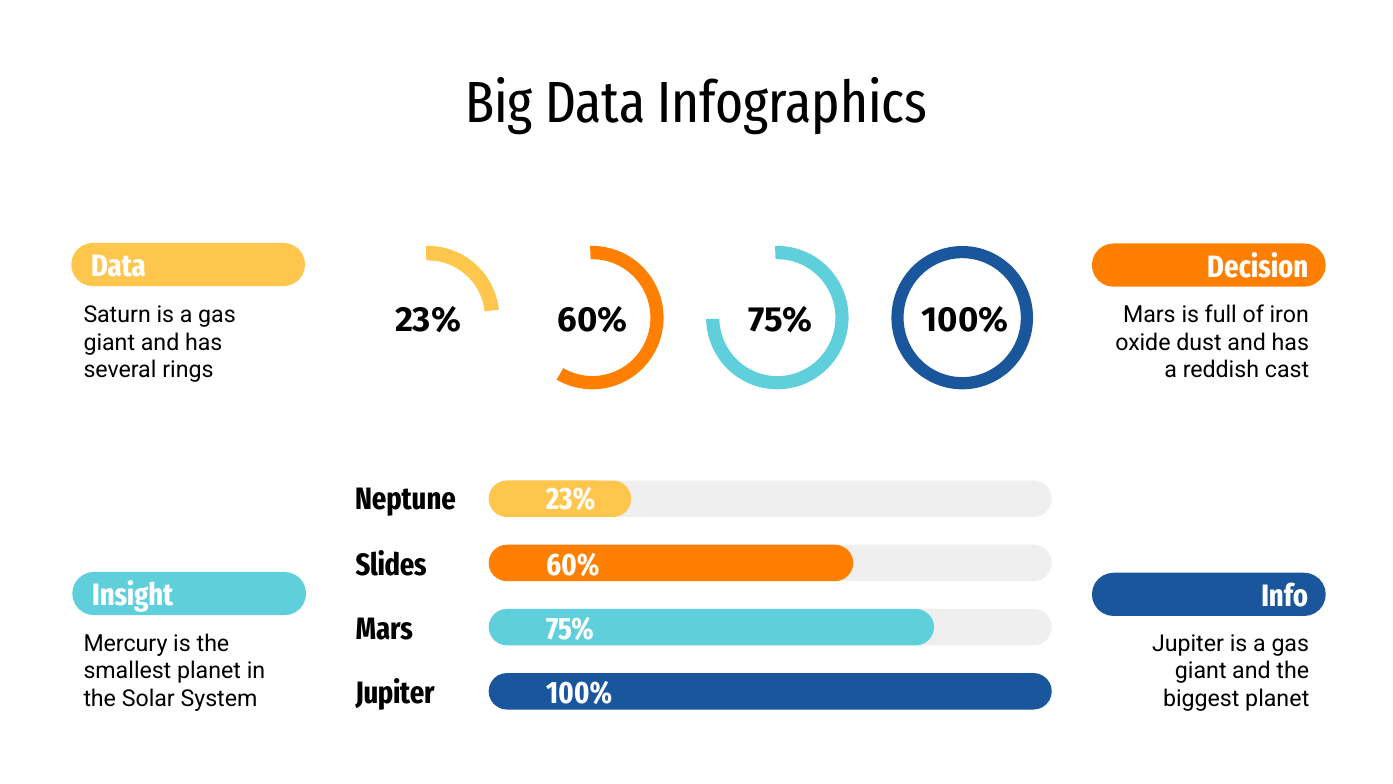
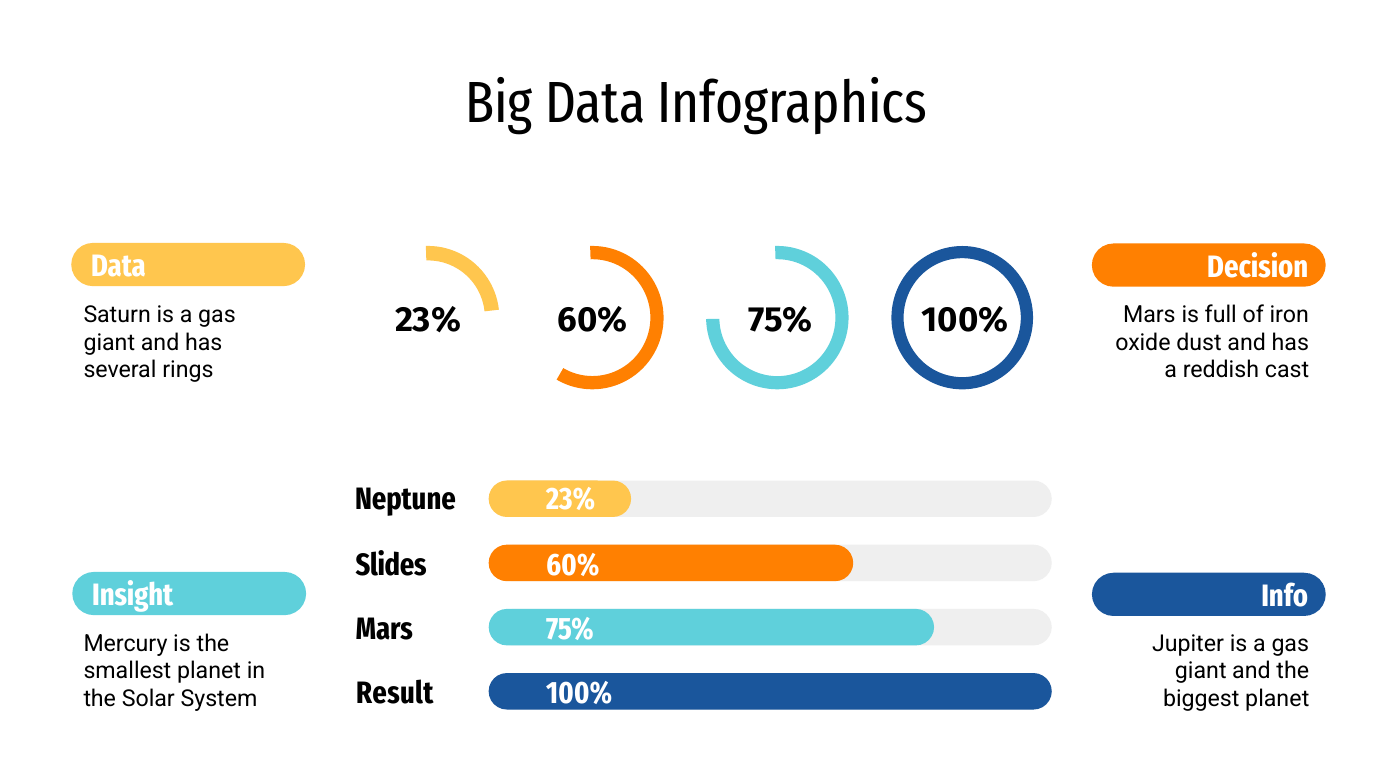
Jupiter at (395, 693): Jupiter -> Result
